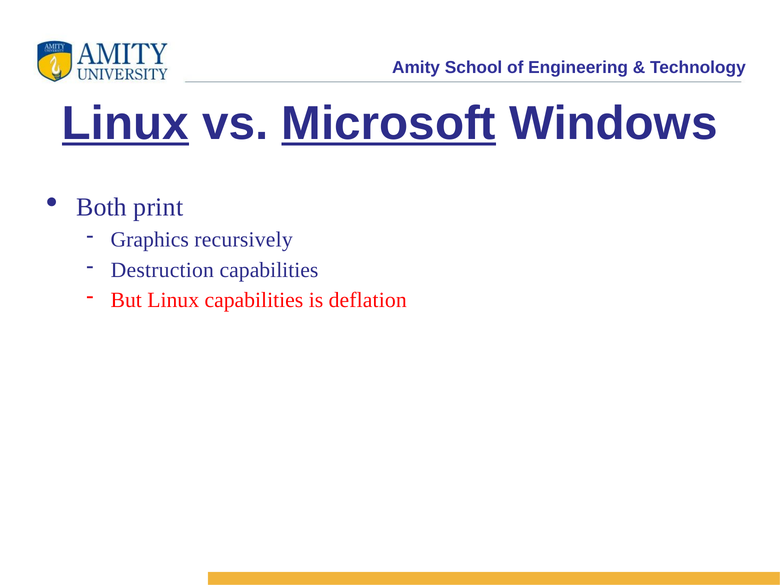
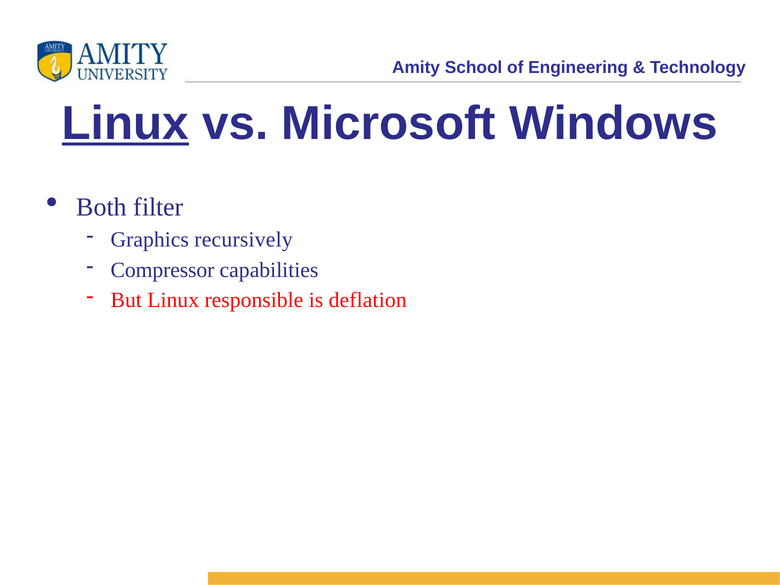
Microsoft underline: present -> none
print: print -> filter
Destruction: Destruction -> Compressor
Linux capabilities: capabilities -> responsible
